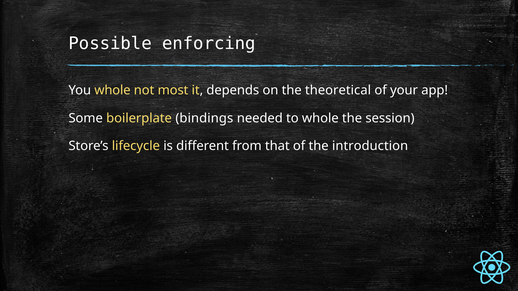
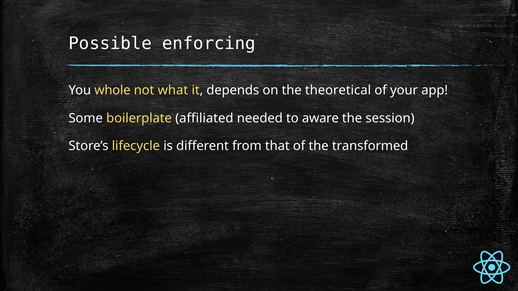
most: most -> what
bindings: bindings -> affiliated
to whole: whole -> aware
introduction: introduction -> transformed
